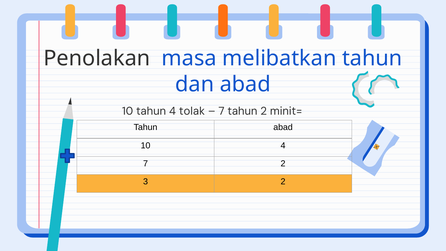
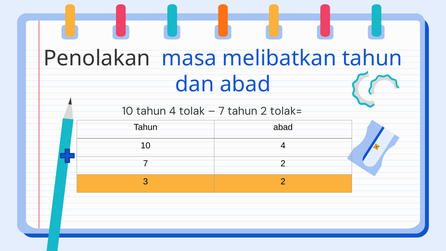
minit=: minit= -> tolak=
